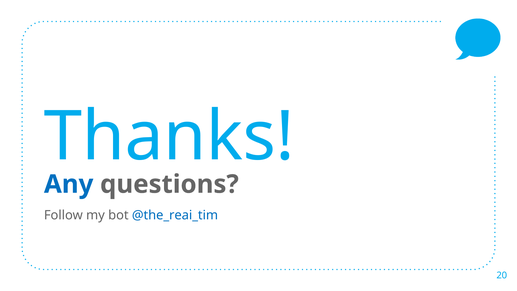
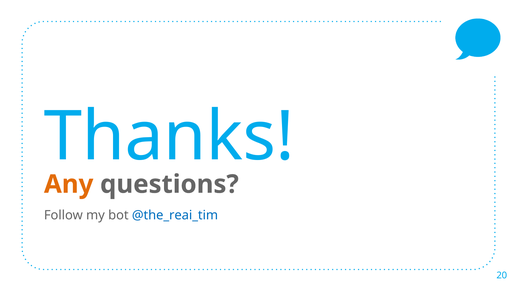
Any colour: blue -> orange
